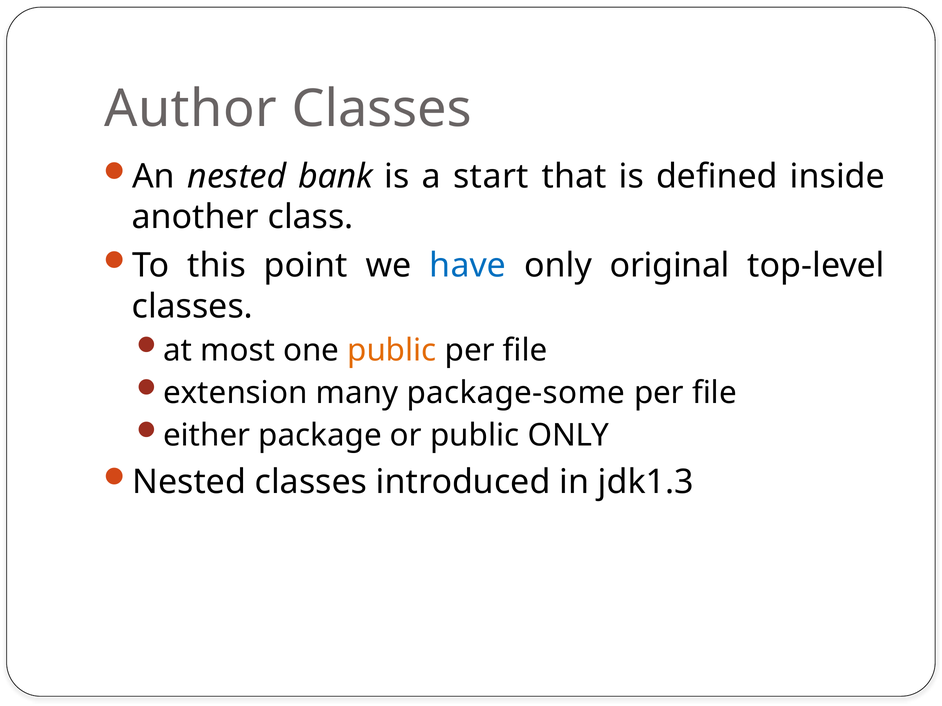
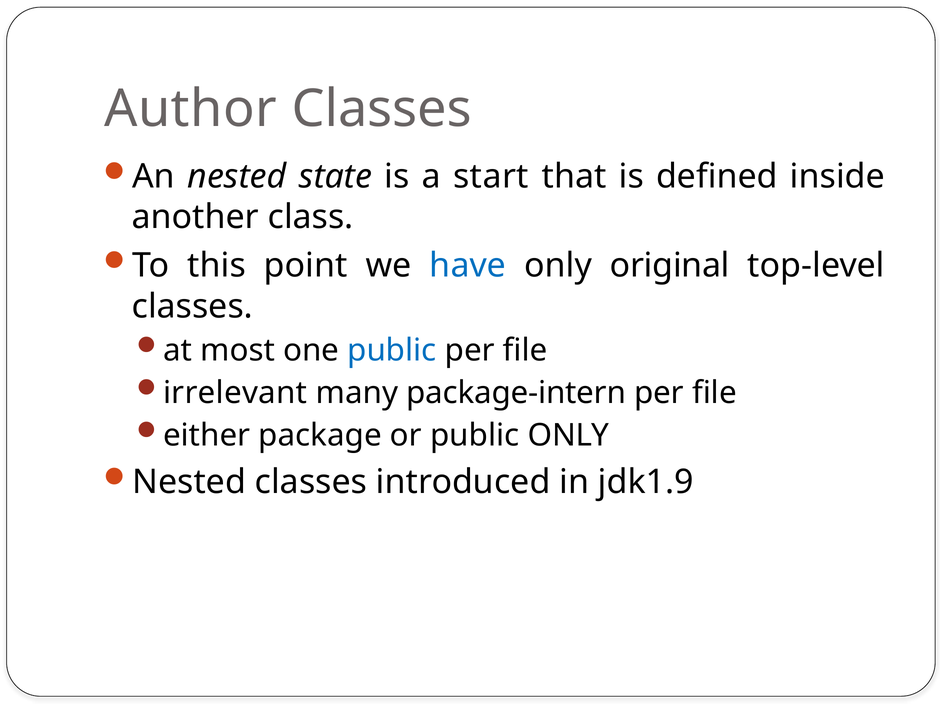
bank: bank -> state
public at (392, 350) colour: orange -> blue
extension: extension -> irrelevant
package-some: package-some -> package-intern
jdk1.3: jdk1.3 -> jdk1.9
